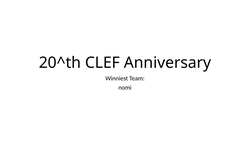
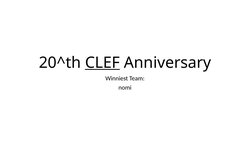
CLEF underline: none -> present
